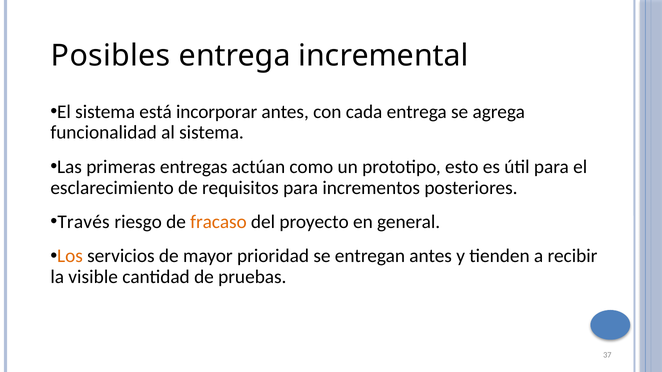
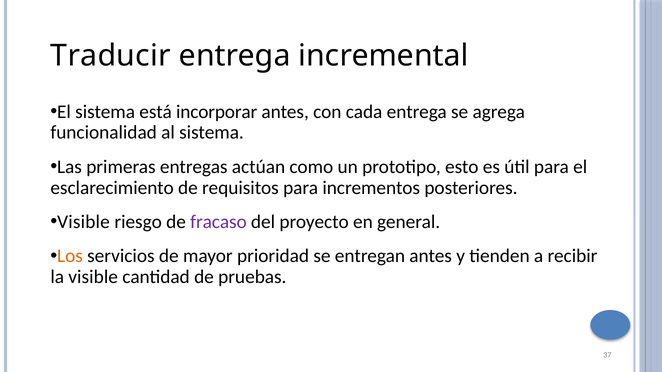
Posibles: Posibles -> Traducir
Través at (83, 222): Través -> Visible
fracaso colour: orange -> purple
